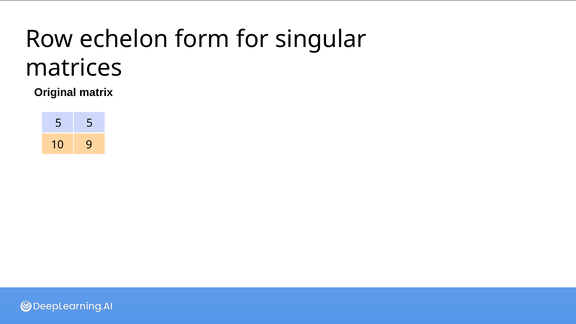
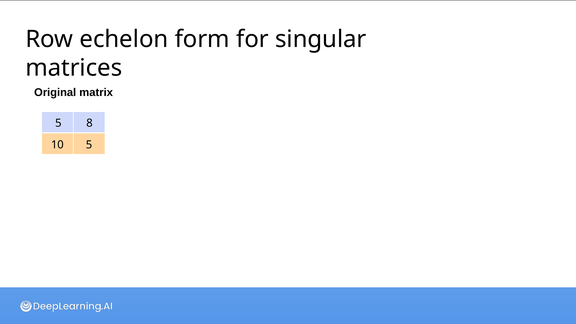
5 5: 5 -> 8
10 9: 9 -> 5
